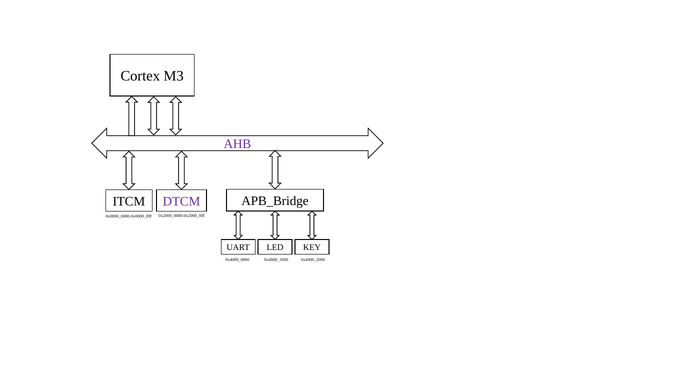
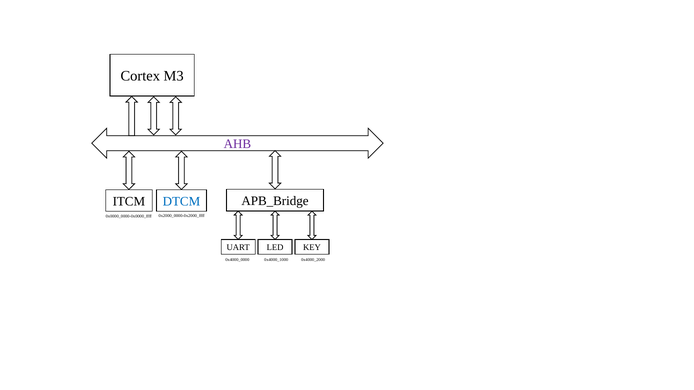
DTCM colour: purple -> blue
